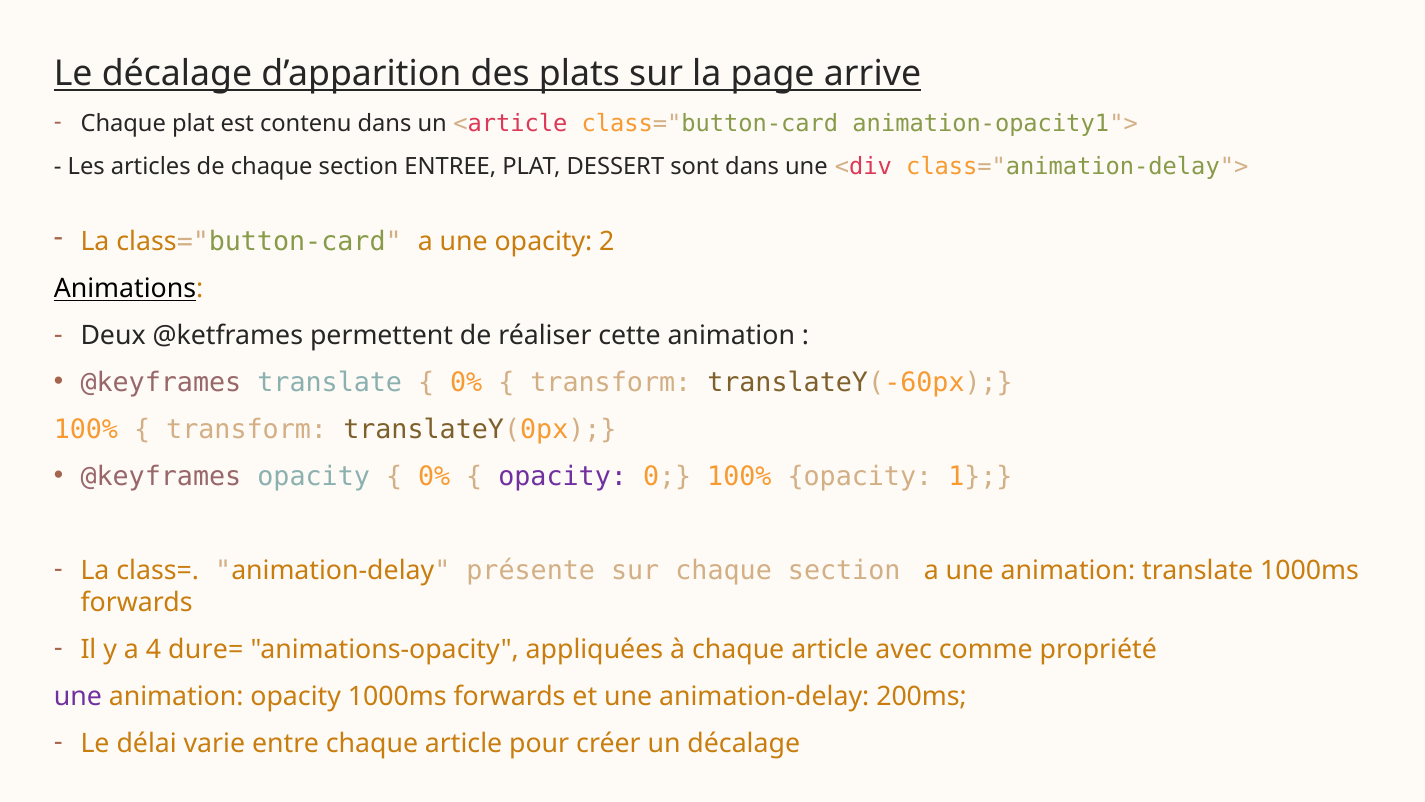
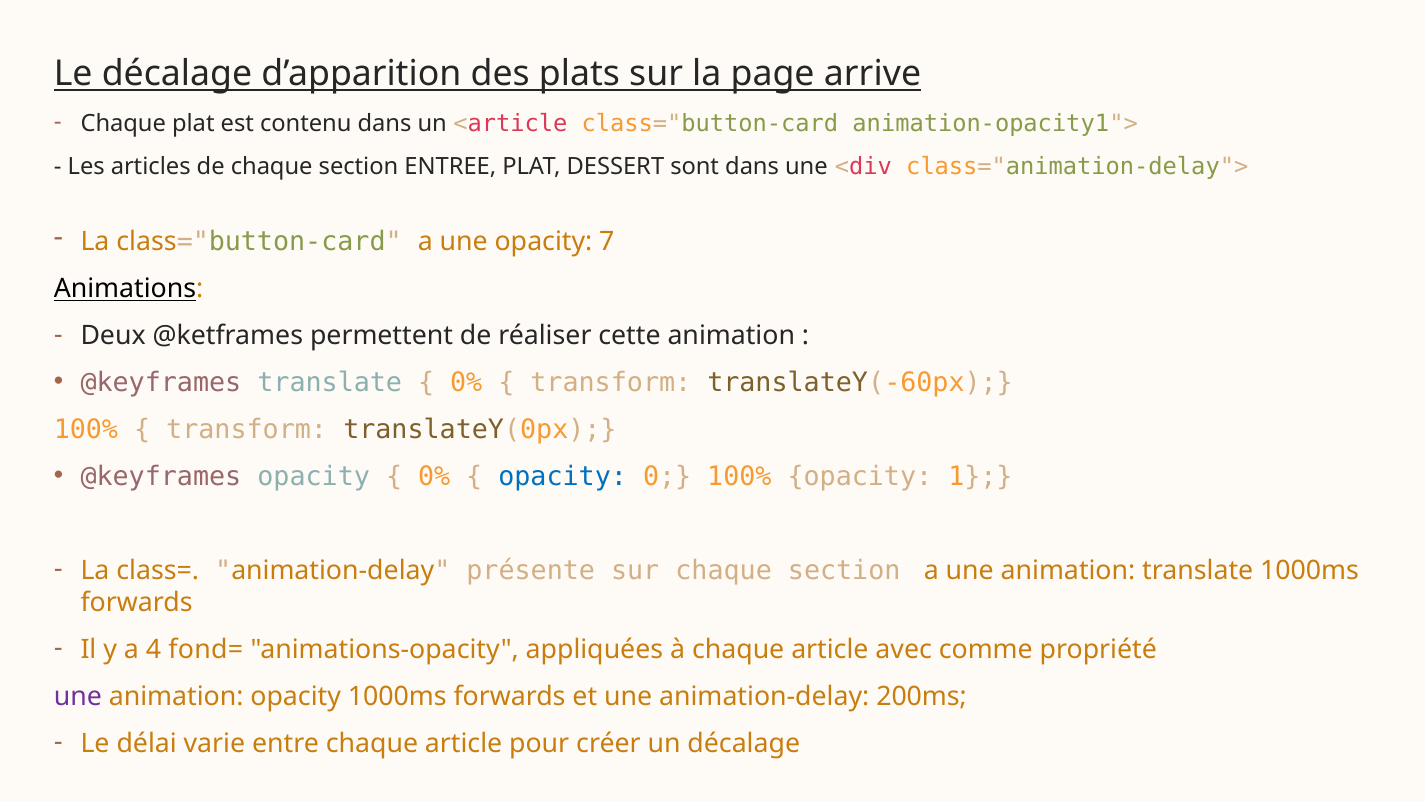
2: 2 -> 7
opacity at (563, 476) colour: purple -> blue
dure=: dure= -> fond=
